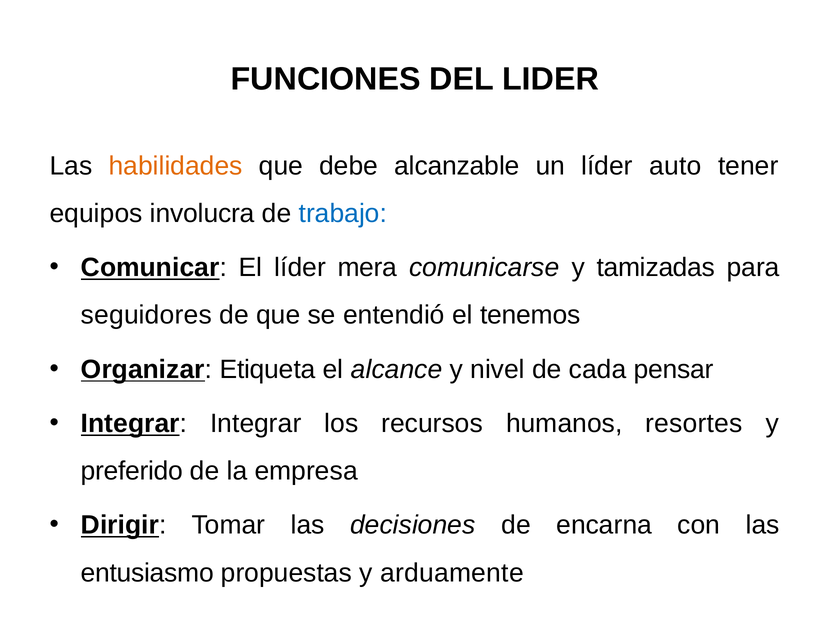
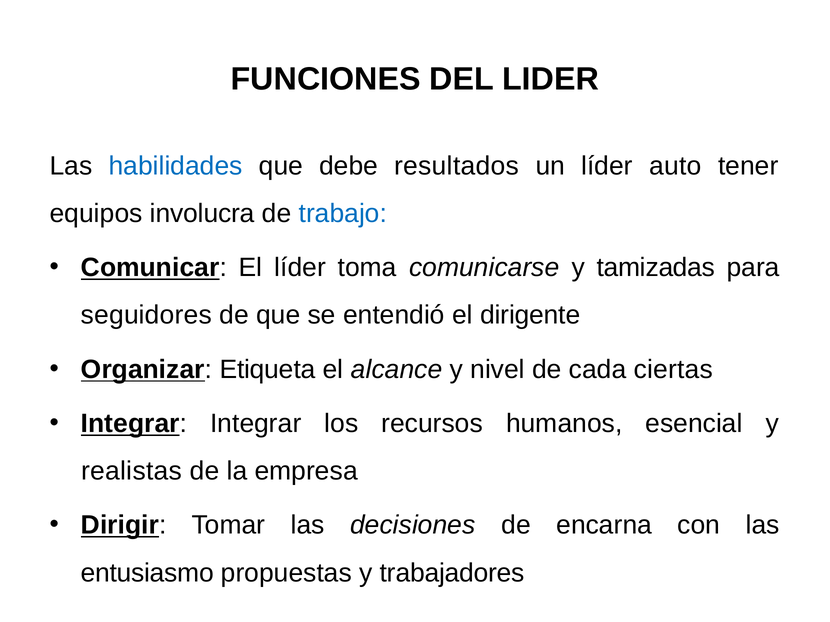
habilidades colour: orange -> blue
alcanzable: alcanzable -> resultados
mera: mera -> toma
tenemos: tenemos -> dirigente
pensar: pensar -> ciertas
resortes: resortes -> esencial
preferido: preferido -> realistas
arduamente: arduamente -> trabajadores
